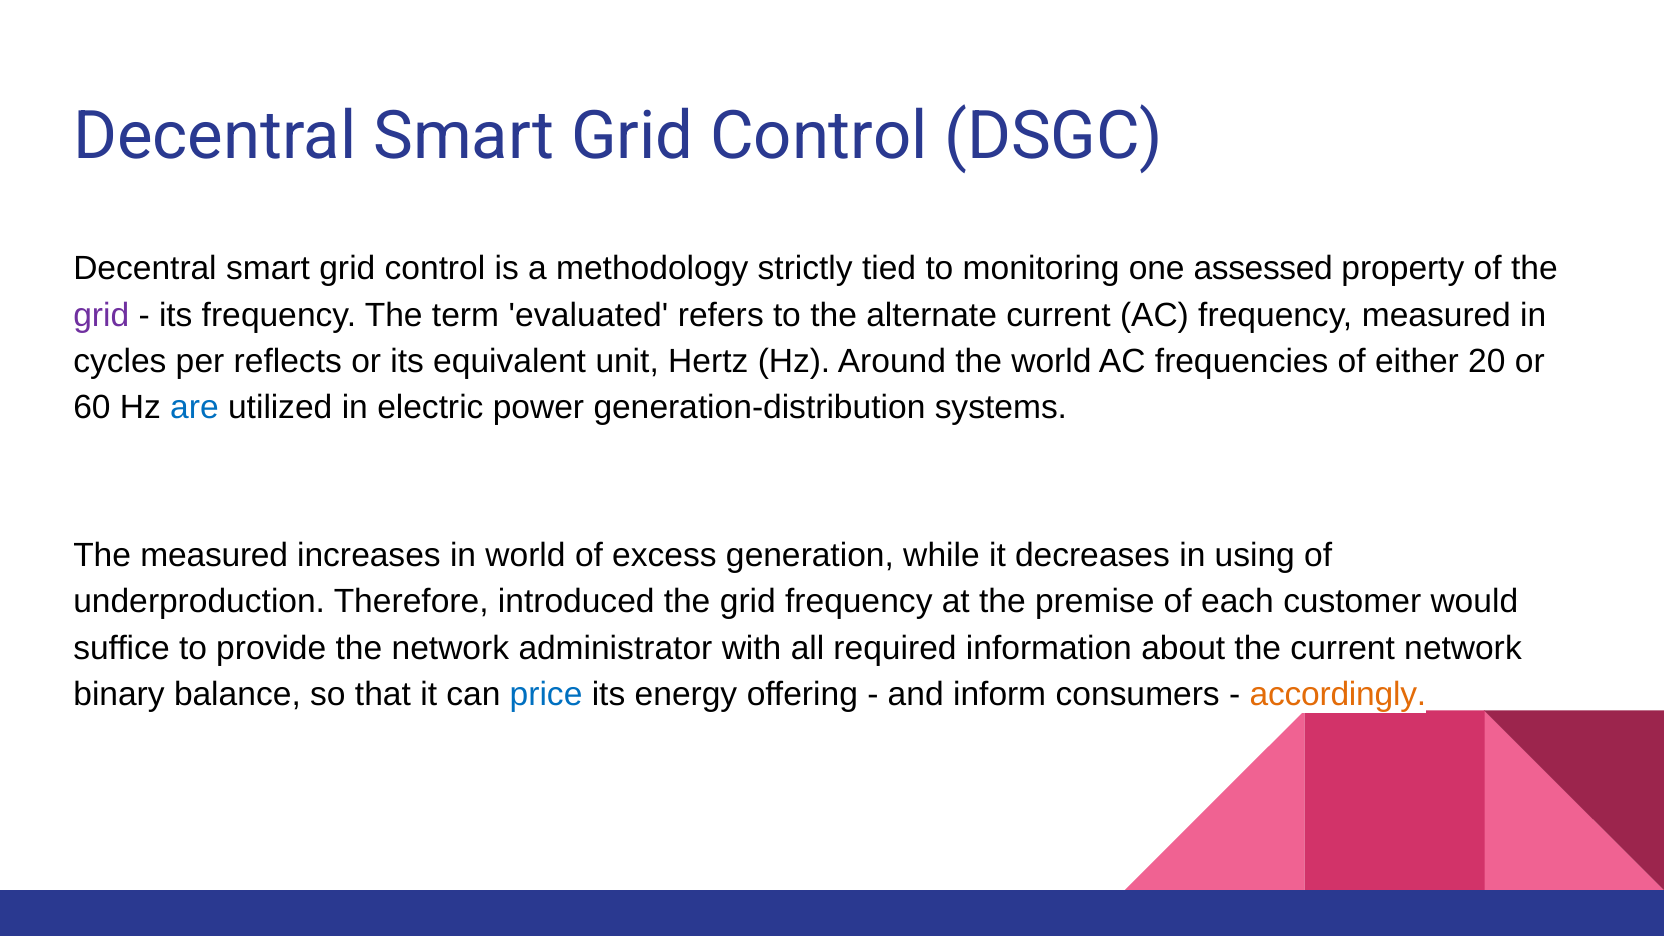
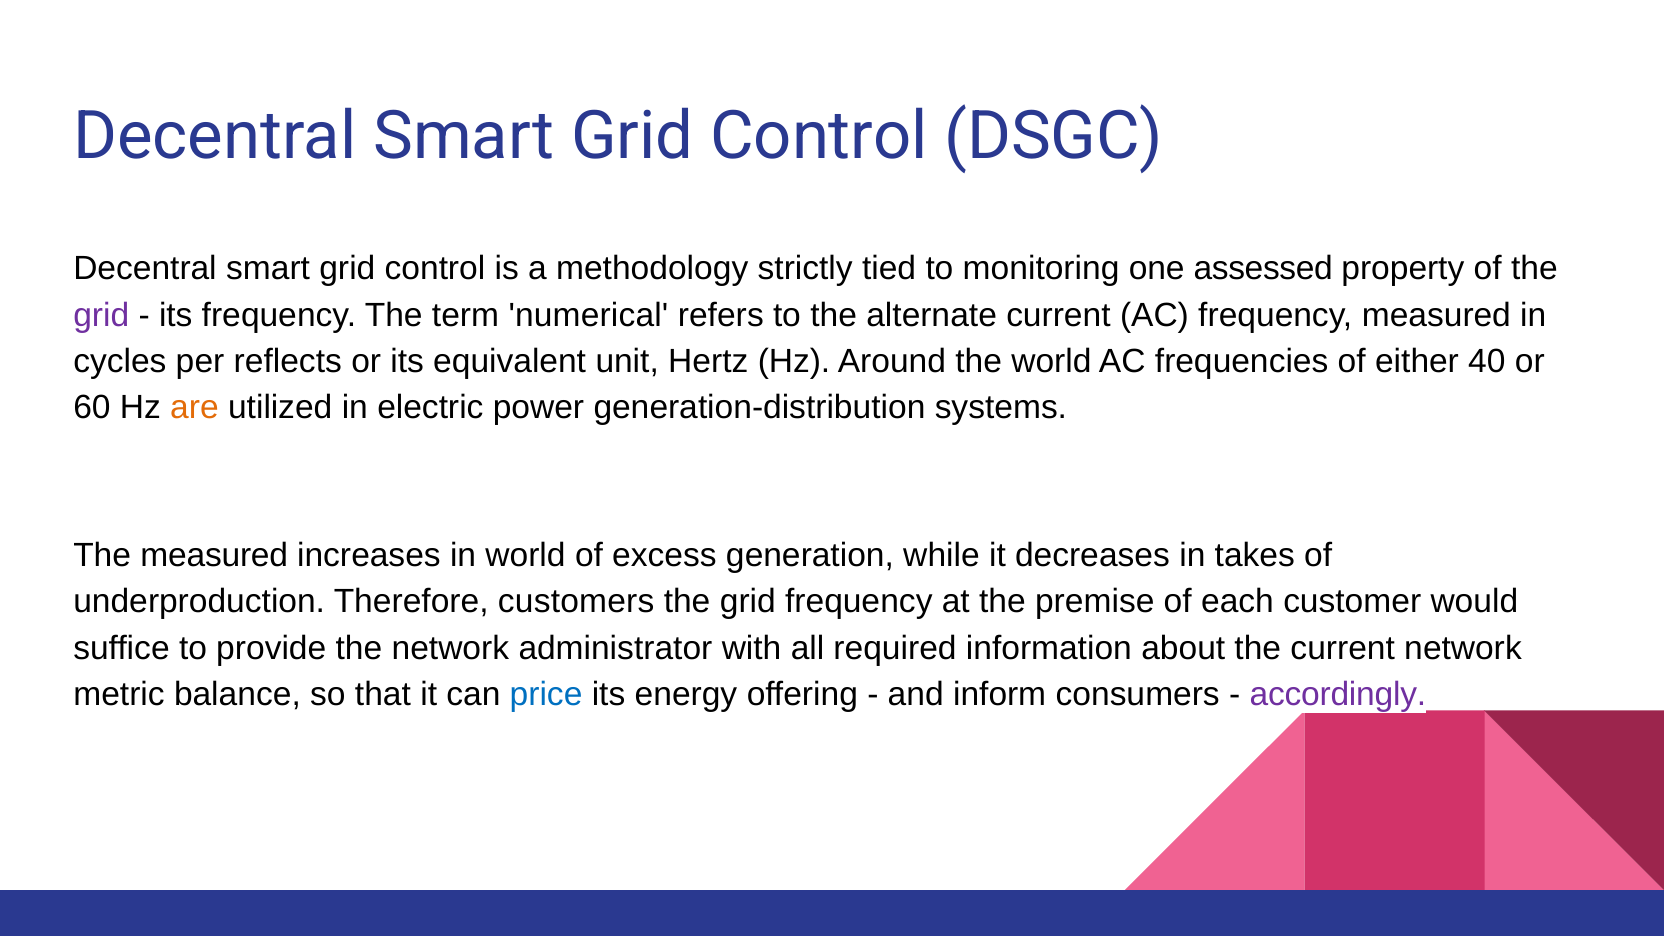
evaluated: evaluated -> numerical
20: 20 -> 40
are colour: blue -> orange
using: using -> takes
introduced: introduced -> customers
binary: binary -> metric
accordingly colour: orange -> purple
